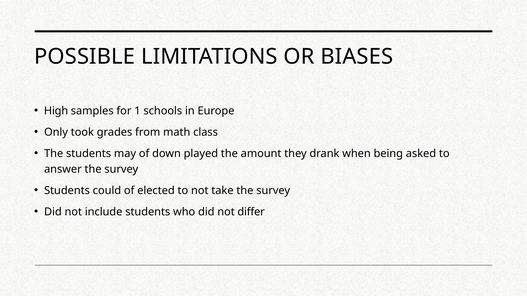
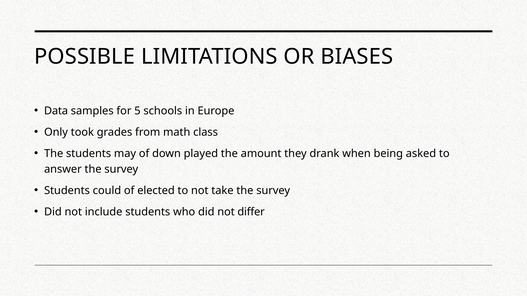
High: High -> Data
1: 1 -> 5
